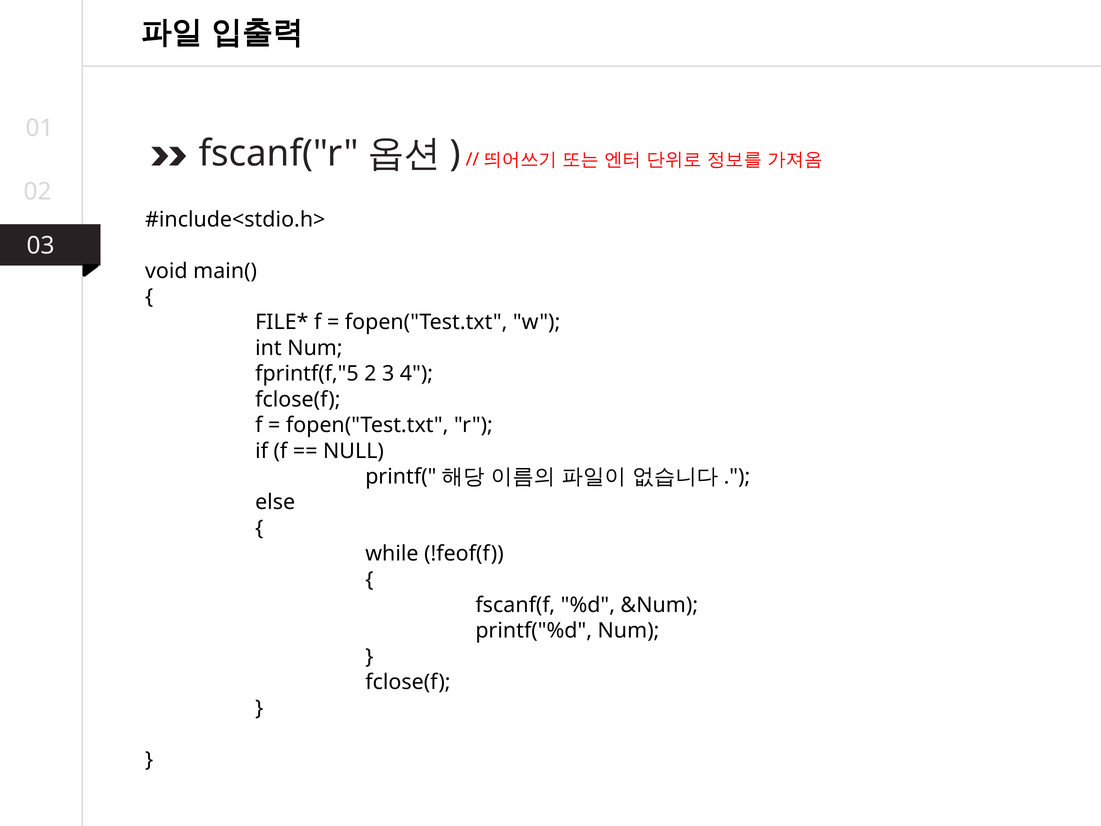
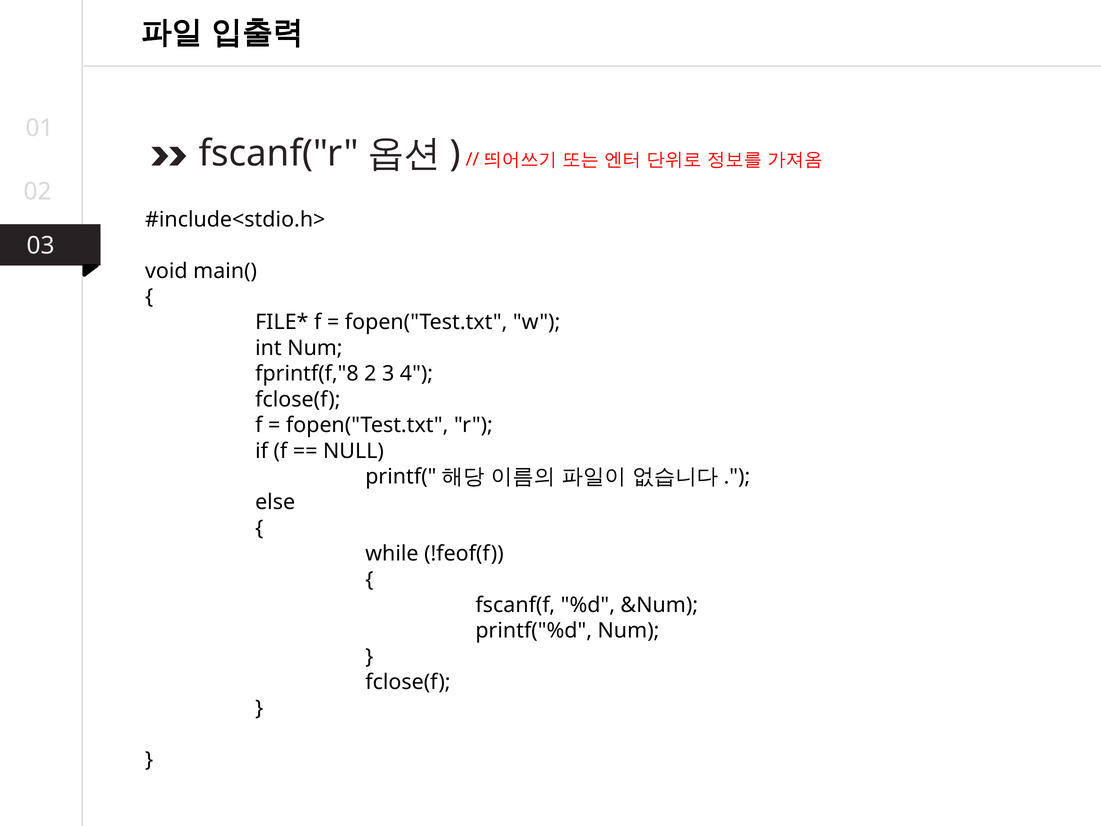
fprintf(f,"5: fprintf(f,"5 -> fprintf(f,"8
